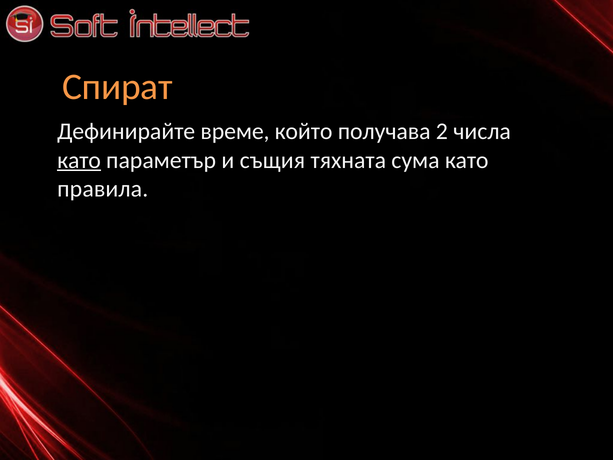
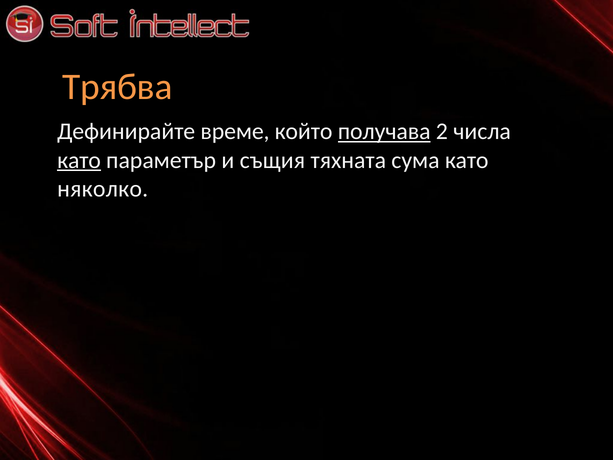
Спират: Спират -> Трябва
получава underline: none -> present
правила: правила -> няколко
